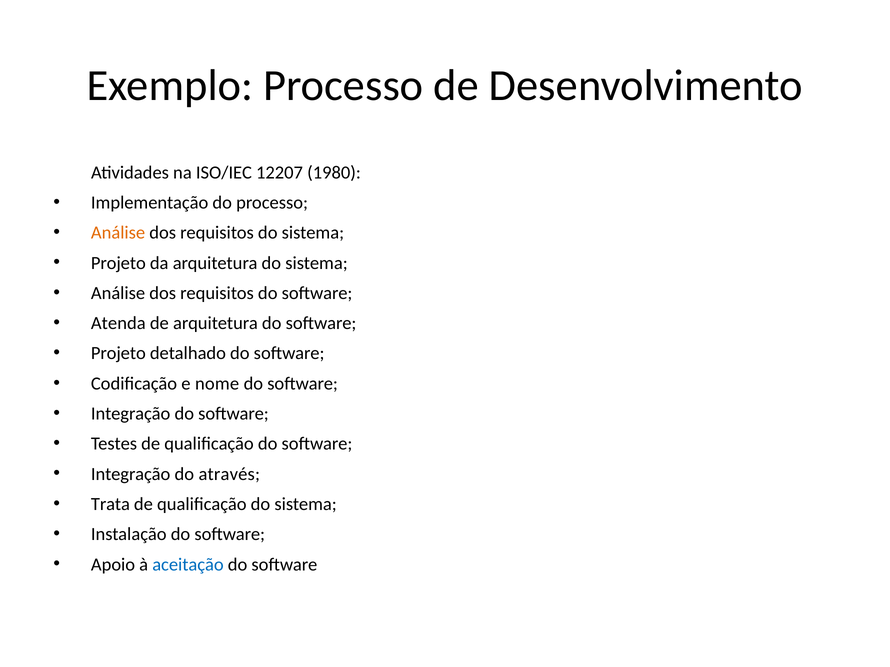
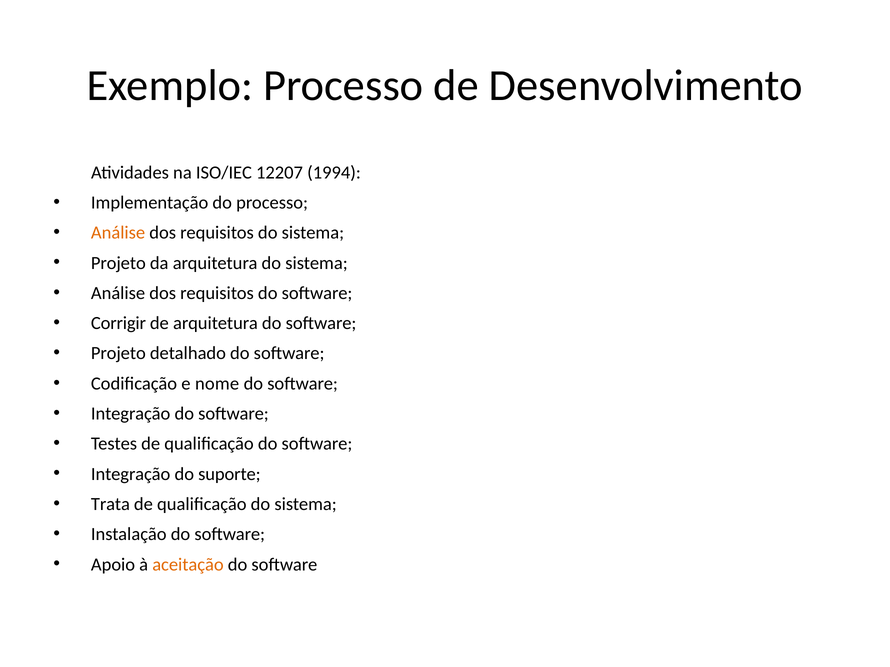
1980: 1980 -> 1994
Atenda: Atenda -> Corrigir
através: através -> suporte
aceitação colour: blue -> orange
